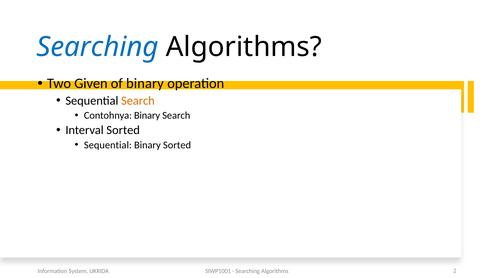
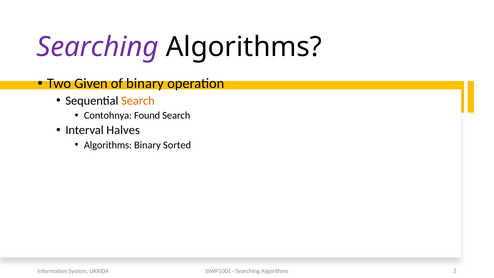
Searching at (98, 47) colour: blue -> purple
Contohnya Binary: Binary -> Found
Interval Sorted: Sorted -> Halves
Sequential at (108, 145): Sequential -> Algorithms
